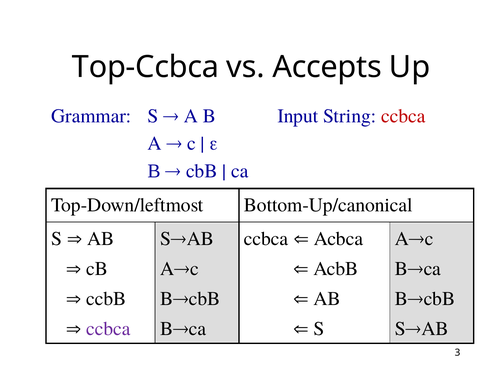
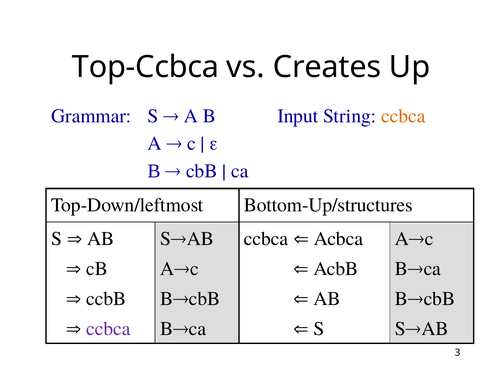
Accepts: Accepts -> Creates
ccbca at (403, 116) colour: red -> orange
Bottom-Up/canonical: Bottom-Up/canonical -> Bottom-Up/structures
